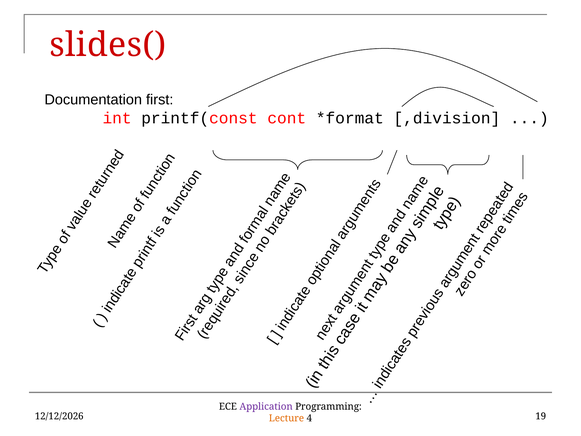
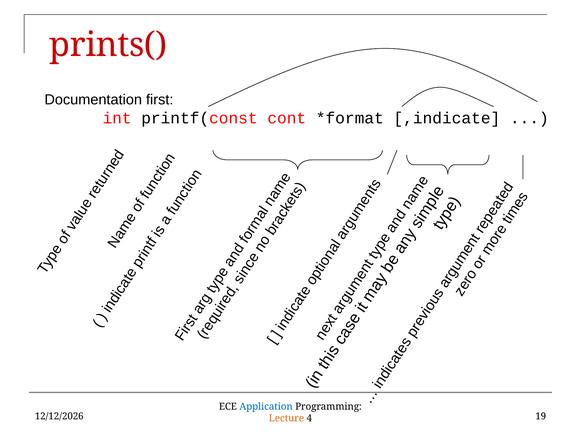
slides(: slides( -> prints(
,division: ,division -> ,indicate
Application colour: purple -> blue
